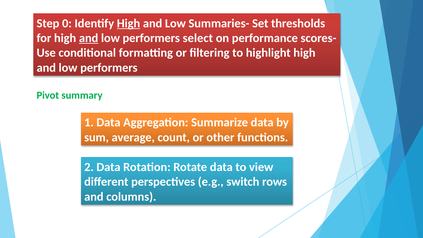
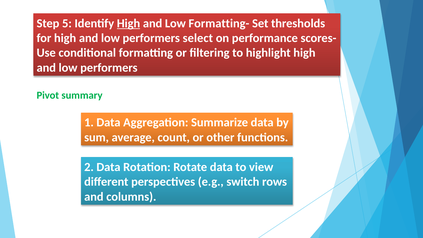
0: 0 -> 5
Summaries-: Summaries- -> Formatting-
and at (89, 38) underline: present -> none
